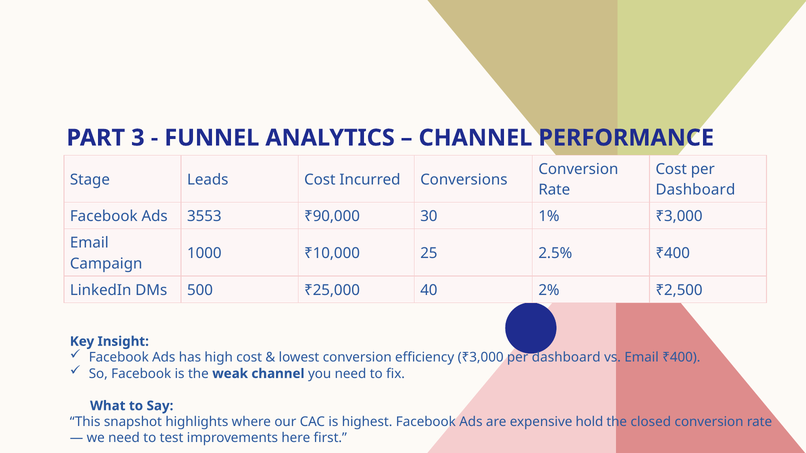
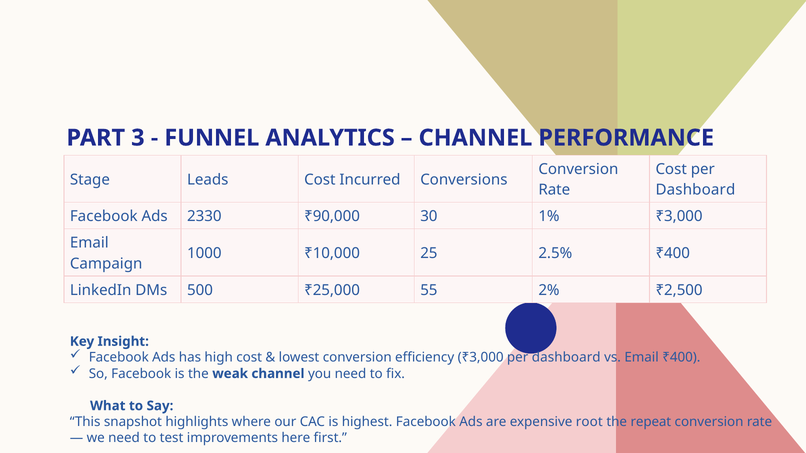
3553: 3553 -> 2330
40: 40 -> 55
hold: hold -> root
closed: closed -> repeat
